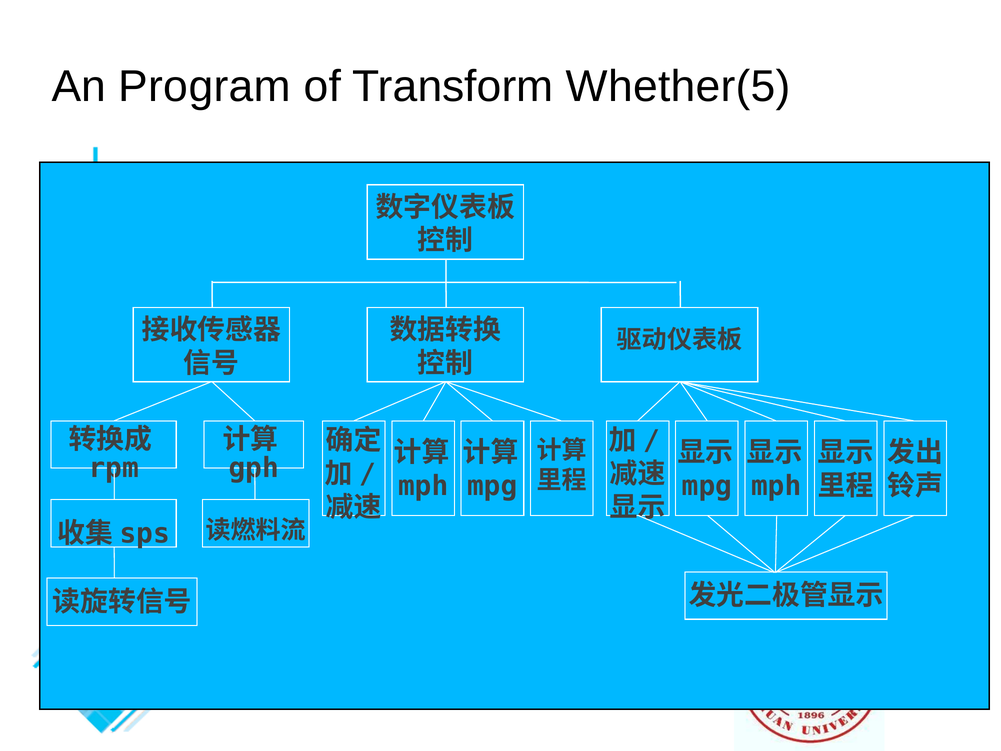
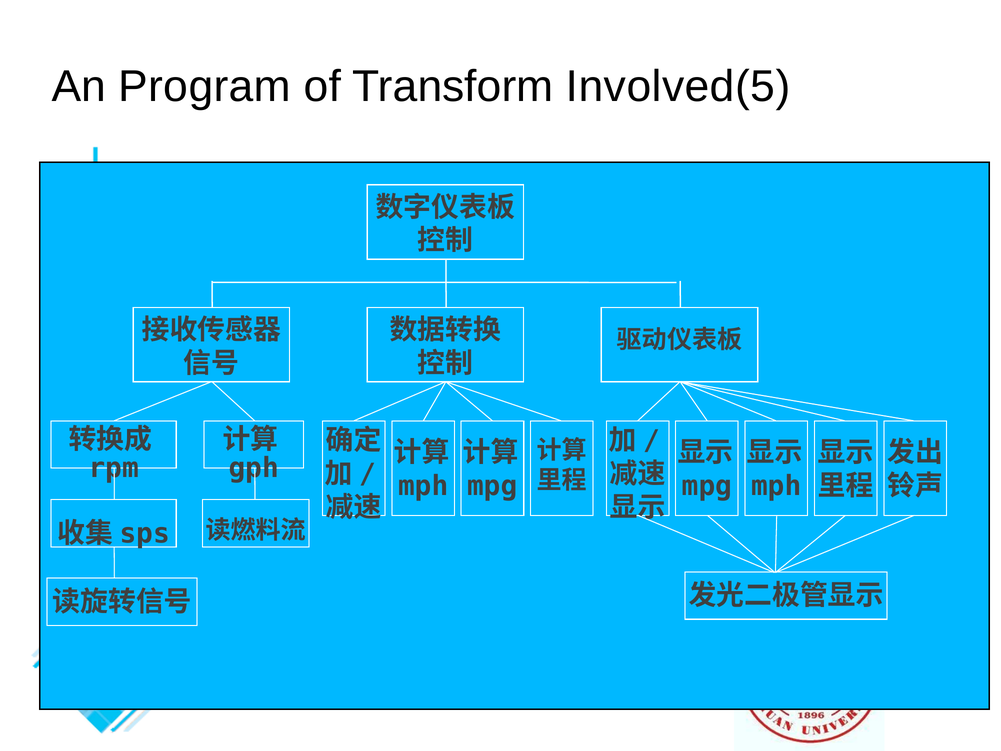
Whether(5: Whether(5 -> Involved(5
